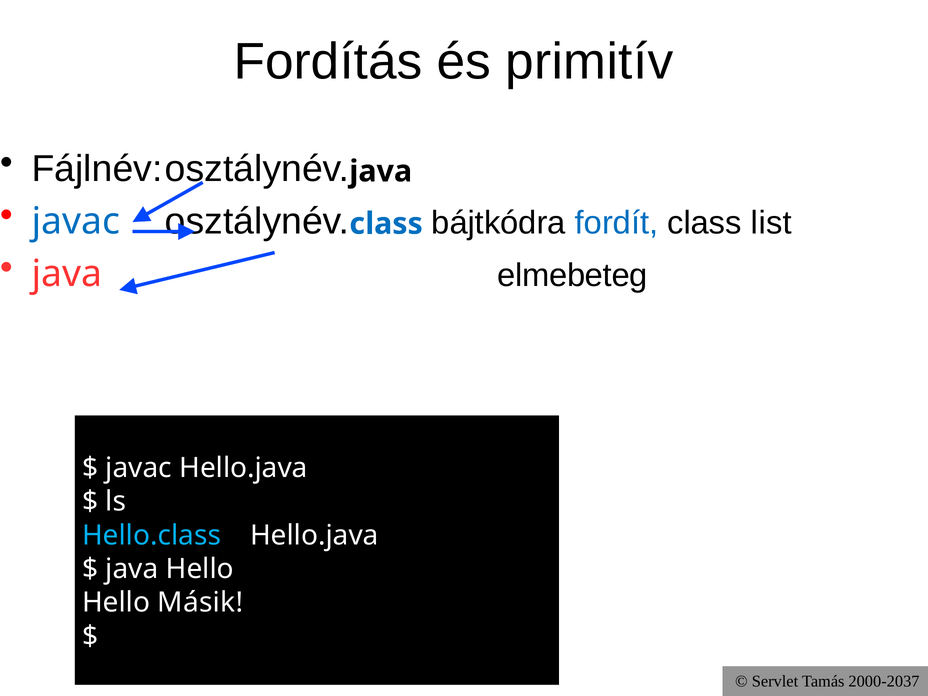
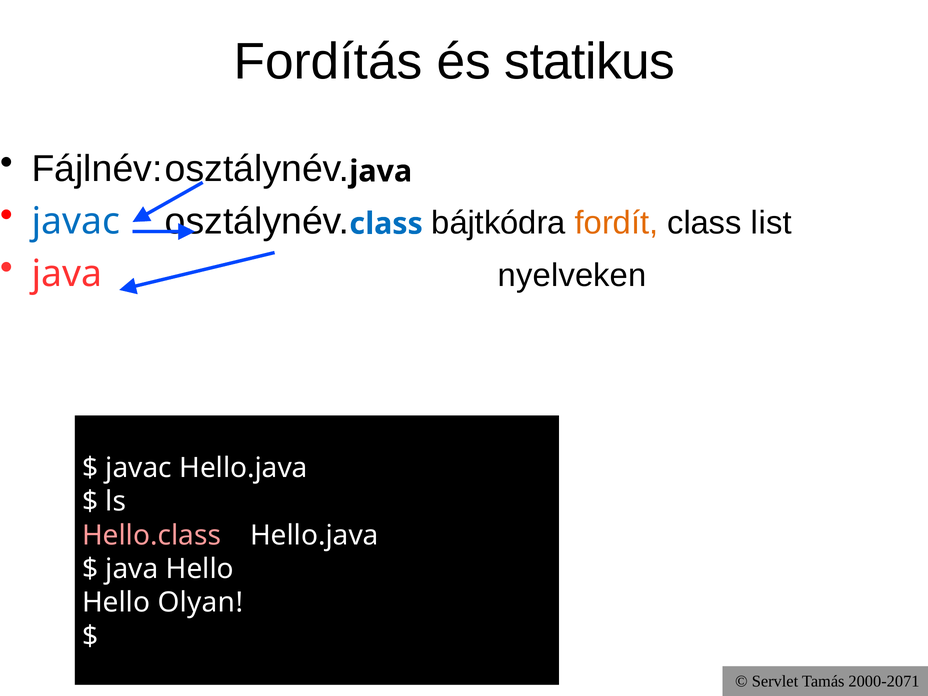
primitív: primitív -> statikus
fordít colour: blue -> orange
elmebeteg: elmebeteg -> nyelveken
Hello.class colour: light blue -> pink
Másik: Másik -> Olyan
2000-2037: 2000-2037 -> 2000-2071
